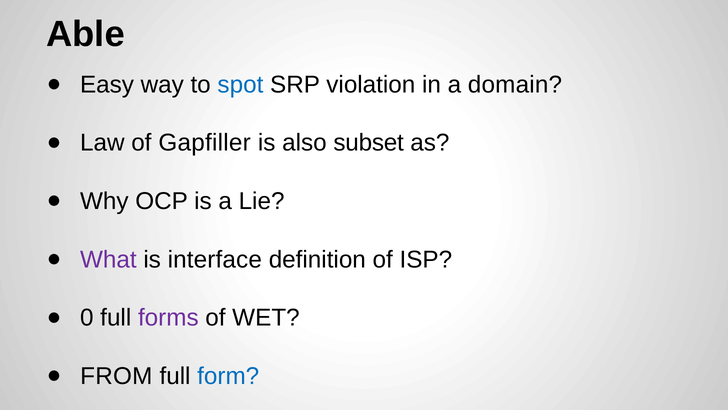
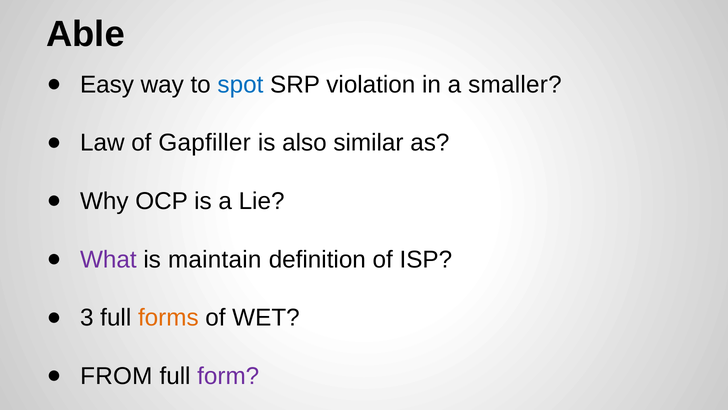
domain: domain -> smaller
subset: subset -> similar
interface: interface -> maintain
0: 0 -> 3
forms colour: purple -> orange
form colour: blue -> purple
